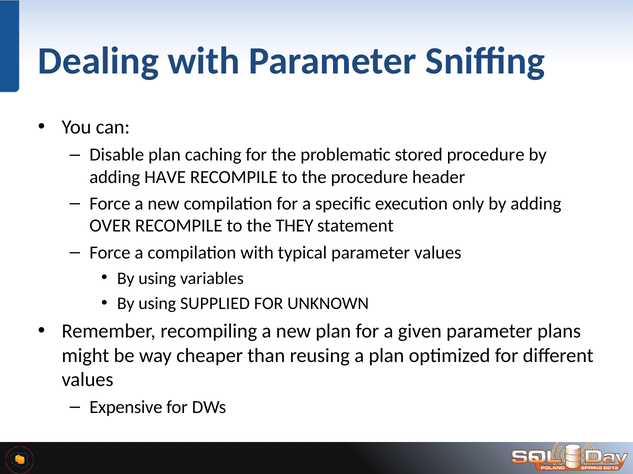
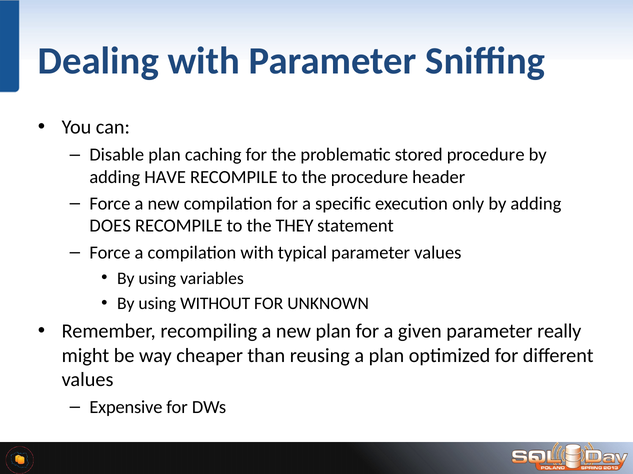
OVER: OVER -> DOES
SUPPLIED: SUPPLIED -> WITHOUT
plans: plans -> really
